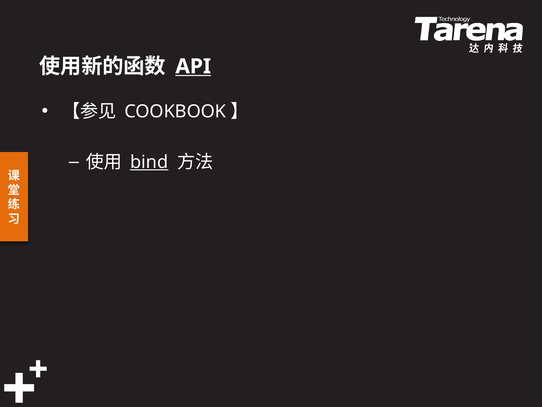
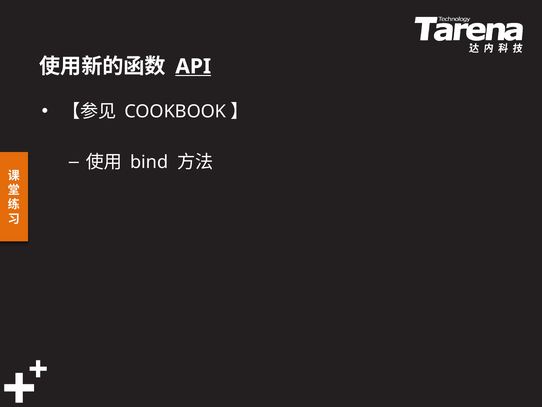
bind underline: present -> none
